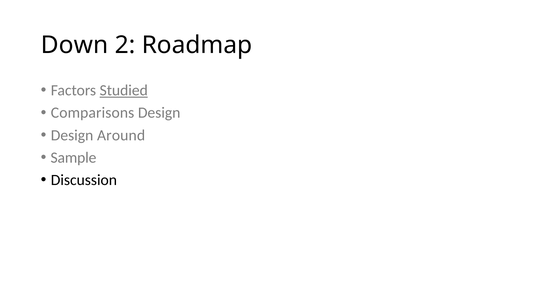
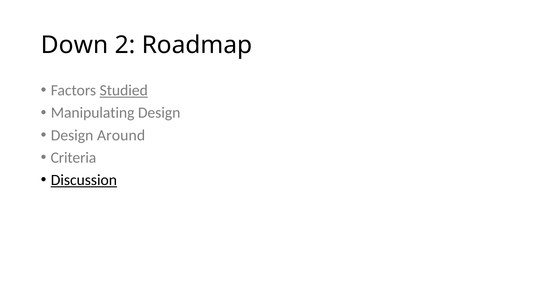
Comparisons: Comparisons -> Manipulating
Sample: Sample -> Criteria
Discussion underline: none -> present
